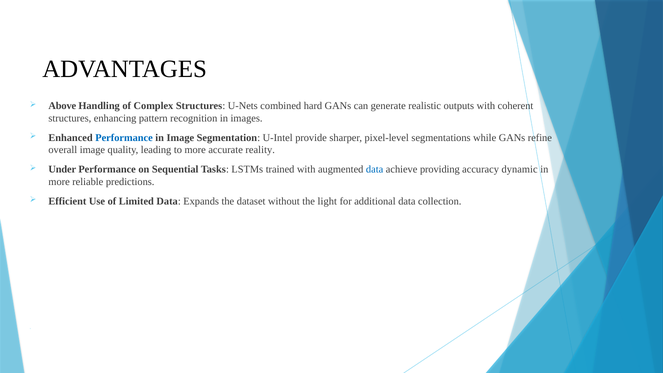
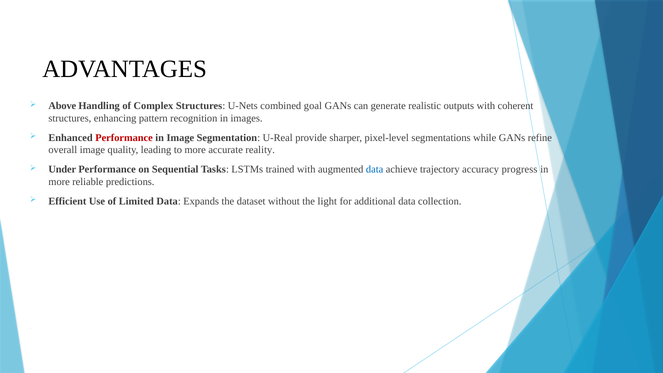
hard: hard -> goal
Performance at (124, 138) colour: blue -> red
U-Intel: U-Intel -> U-Real
providing: providing -> trajectory
dynamic: dynamic -> progress
